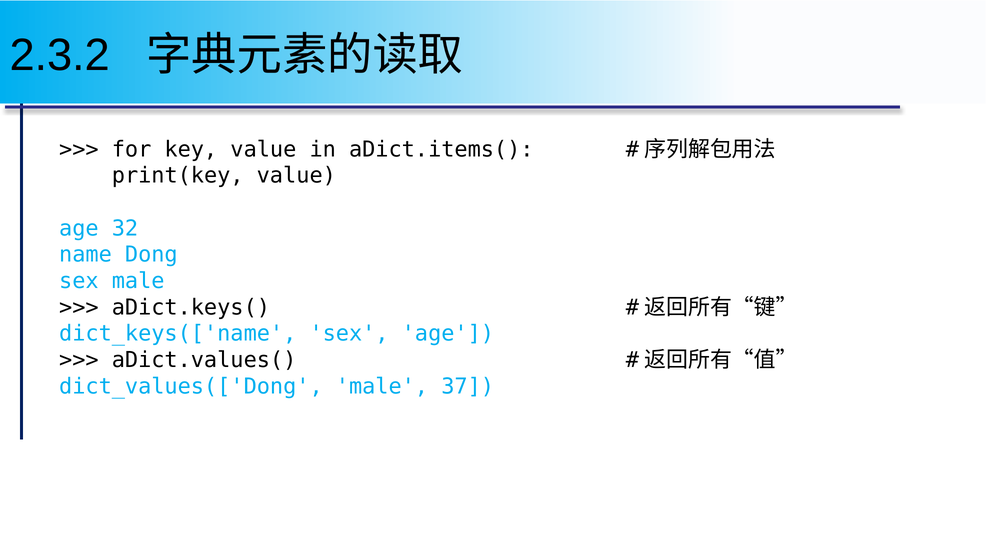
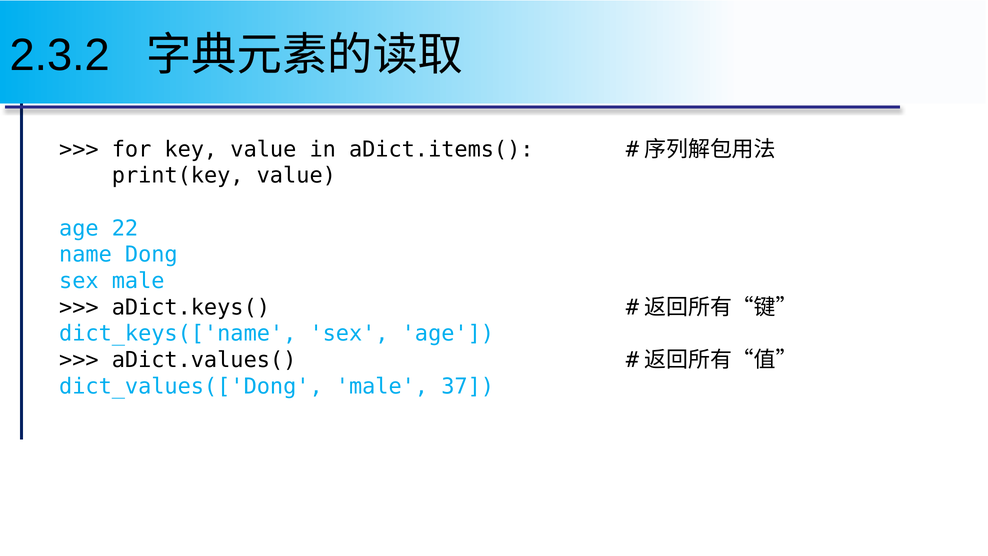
32: 32 -> 22
